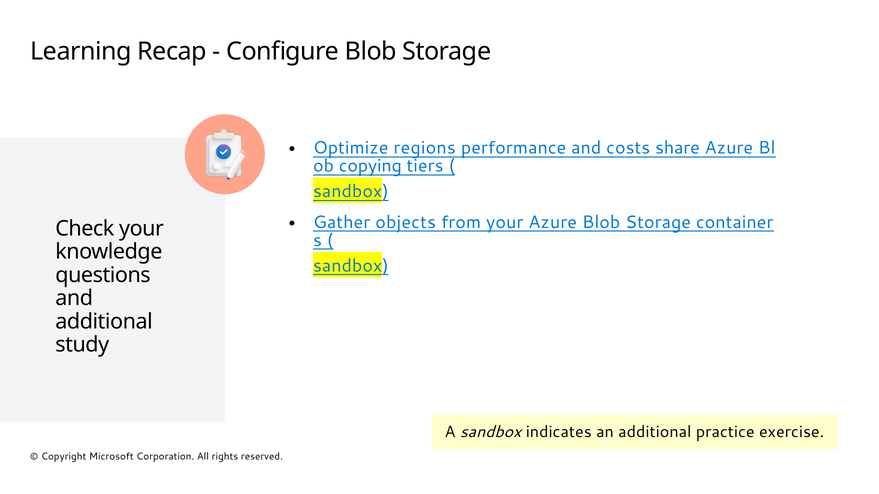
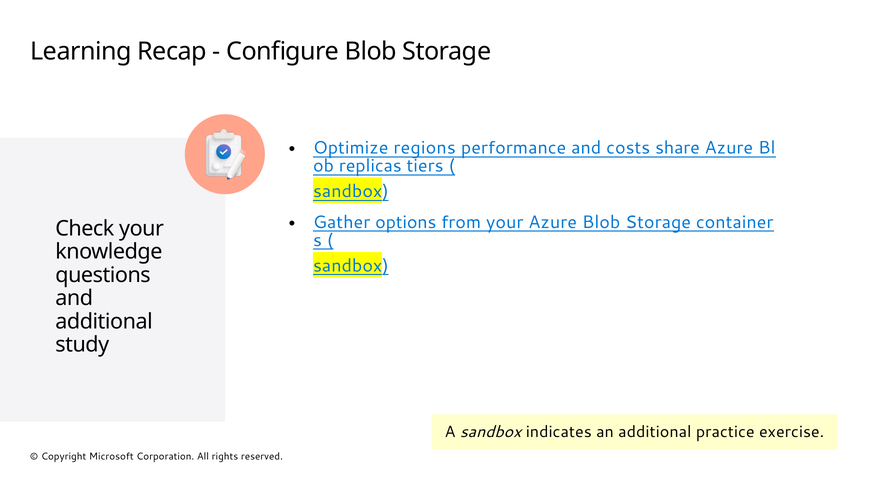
copying: copying -> replicas
objects: objects -> options
